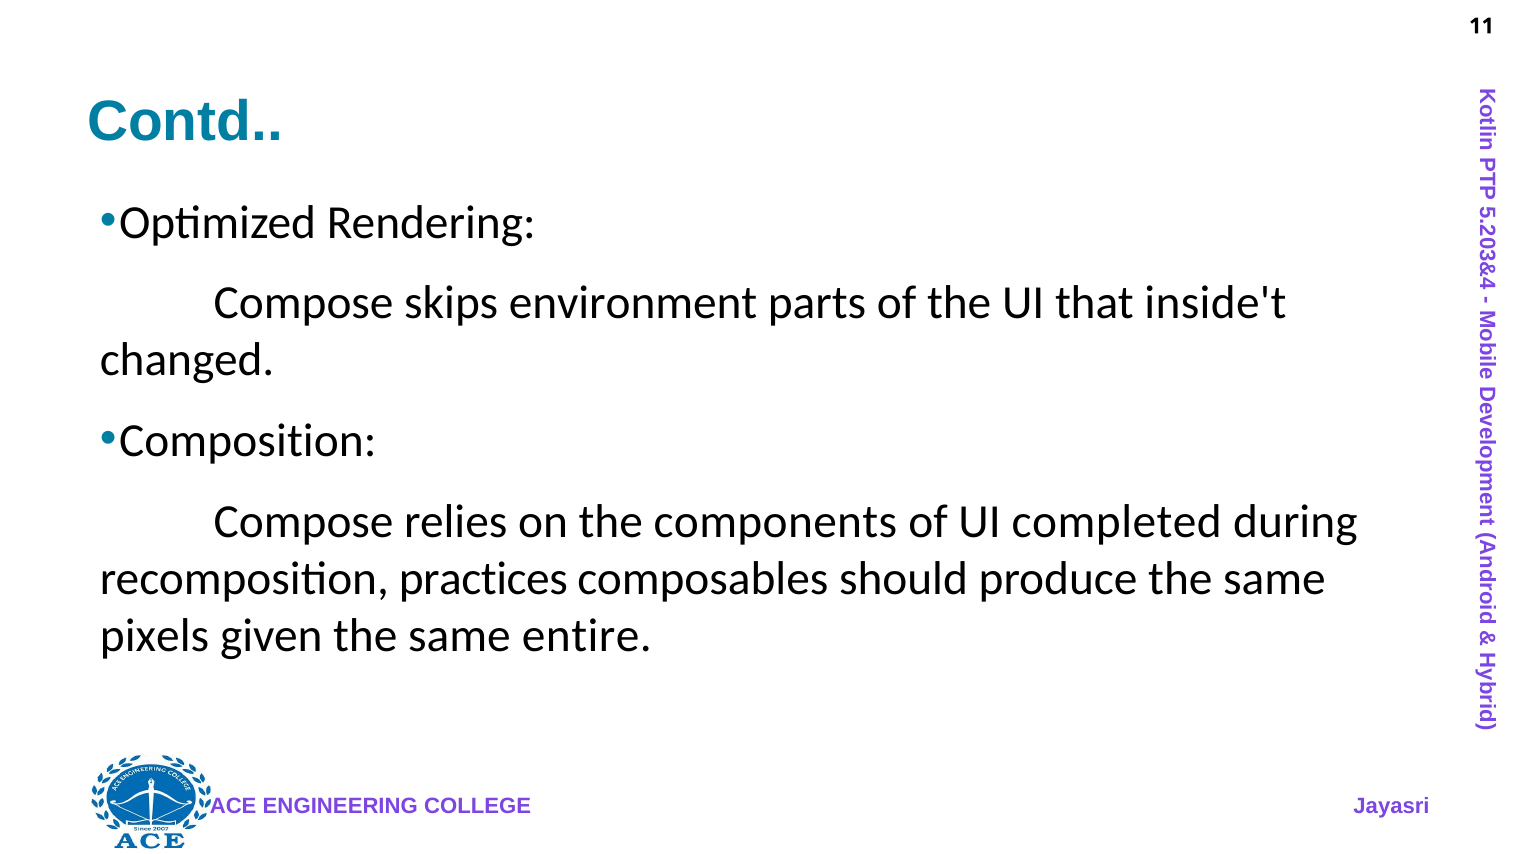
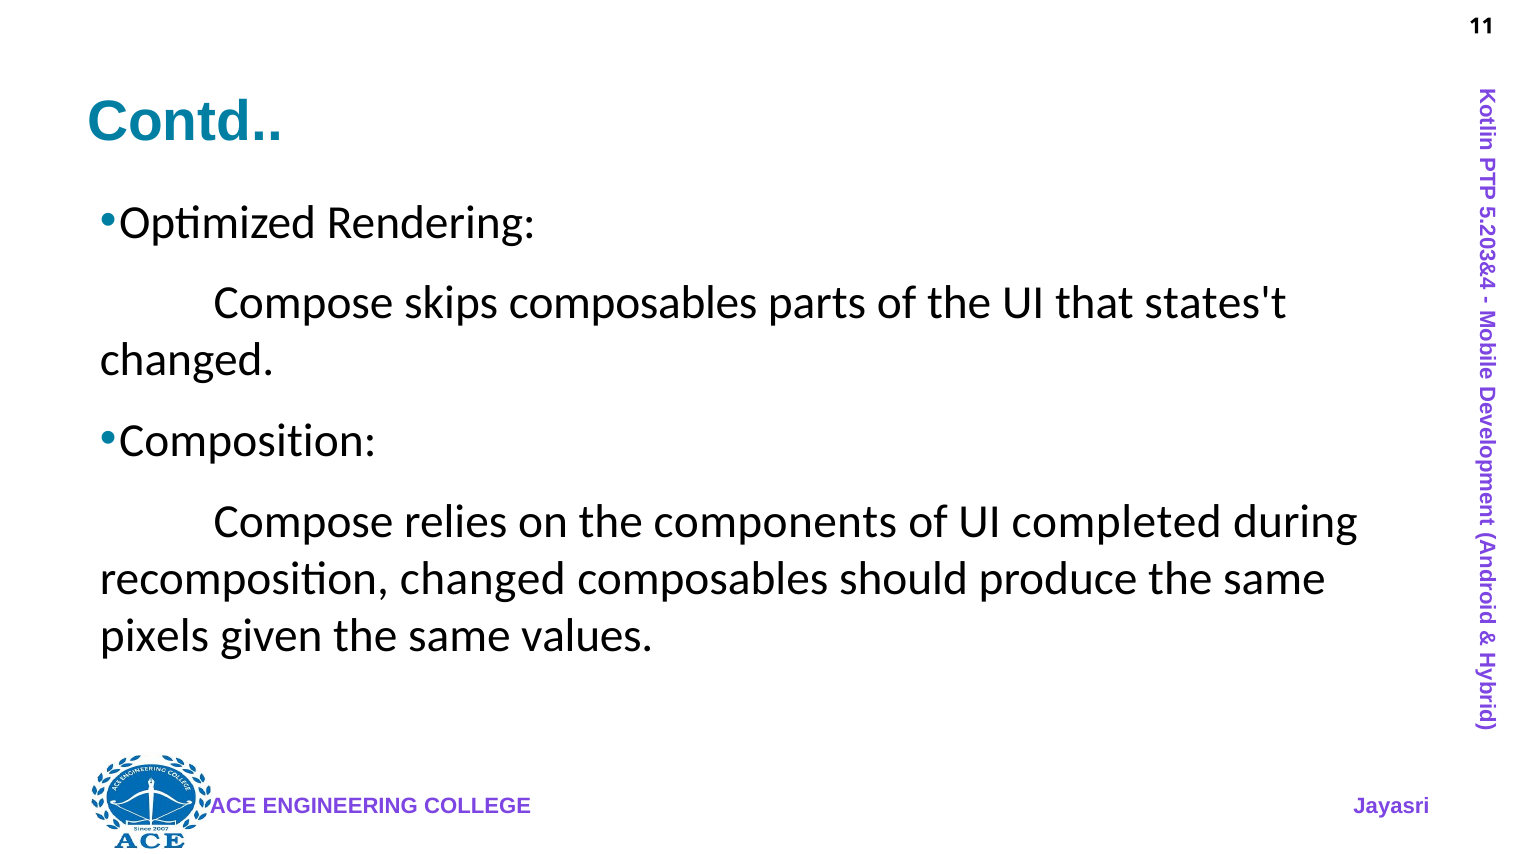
skips environment: environment -> composables
inside't: inside't -> states't
recomposition practices: practices -> changed
entire: entire -> values
